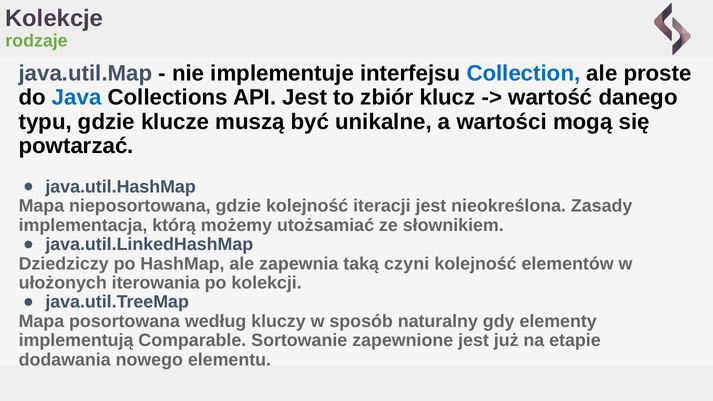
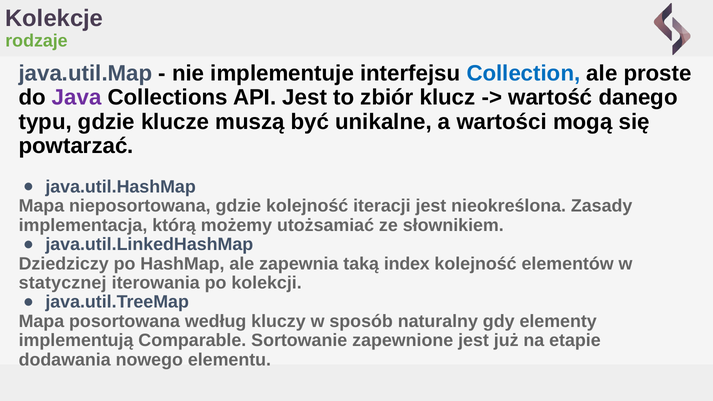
Java colour: blue -> purple
czyni: czyni -> index
ułożonych: ułożonych -> statycznej
